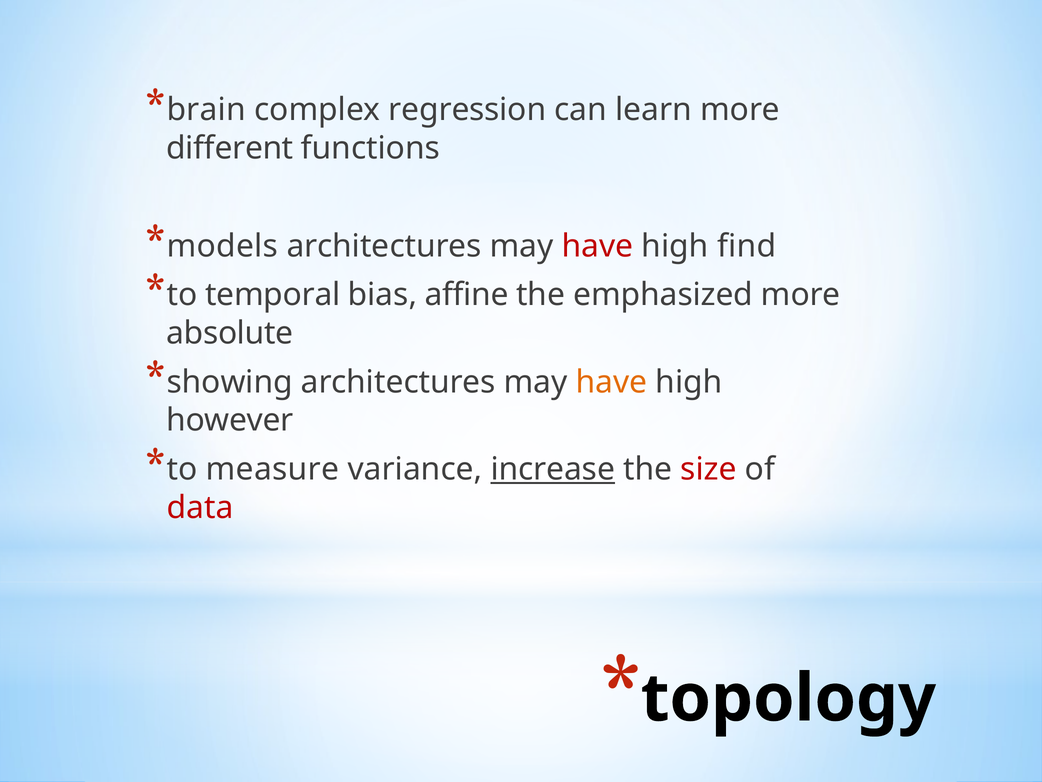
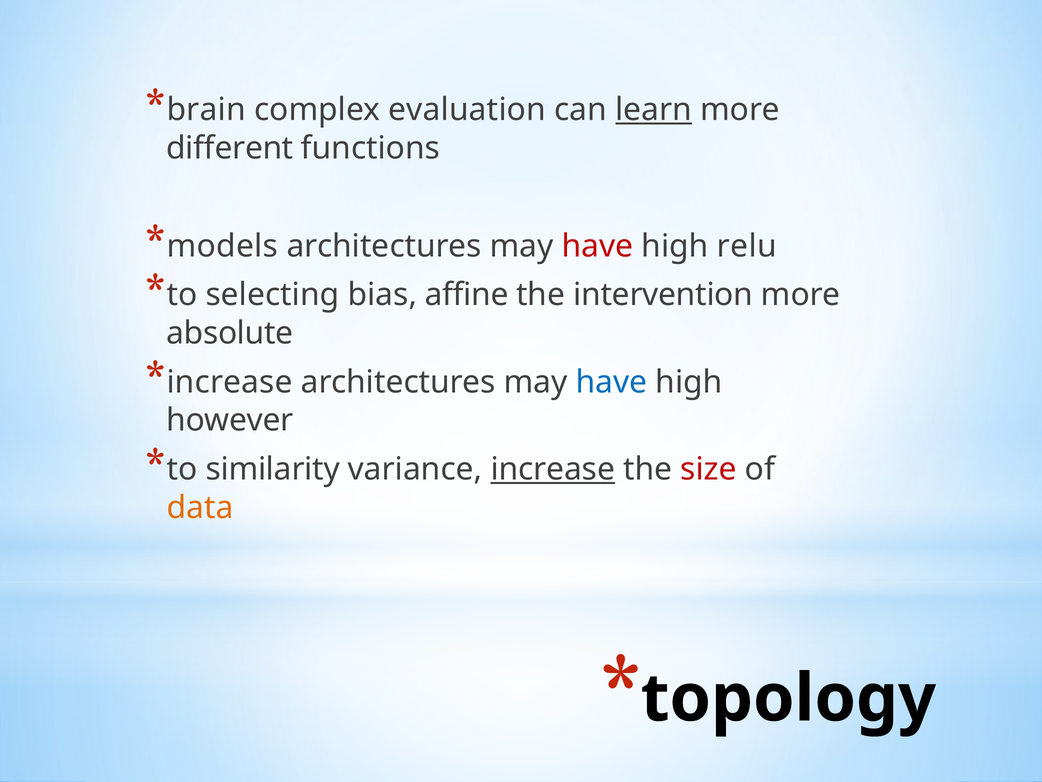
regression: regression -> evaluation
learn underline: none -> present
find: find -> relu
temporal: temporal -> selecting
emphasized: emphasized -> intervention
showing at (230, 382): showing -> increase
have at (612, 382) colour: orange -> blue
measure: measure -> similarity
data colour: red -> orange
